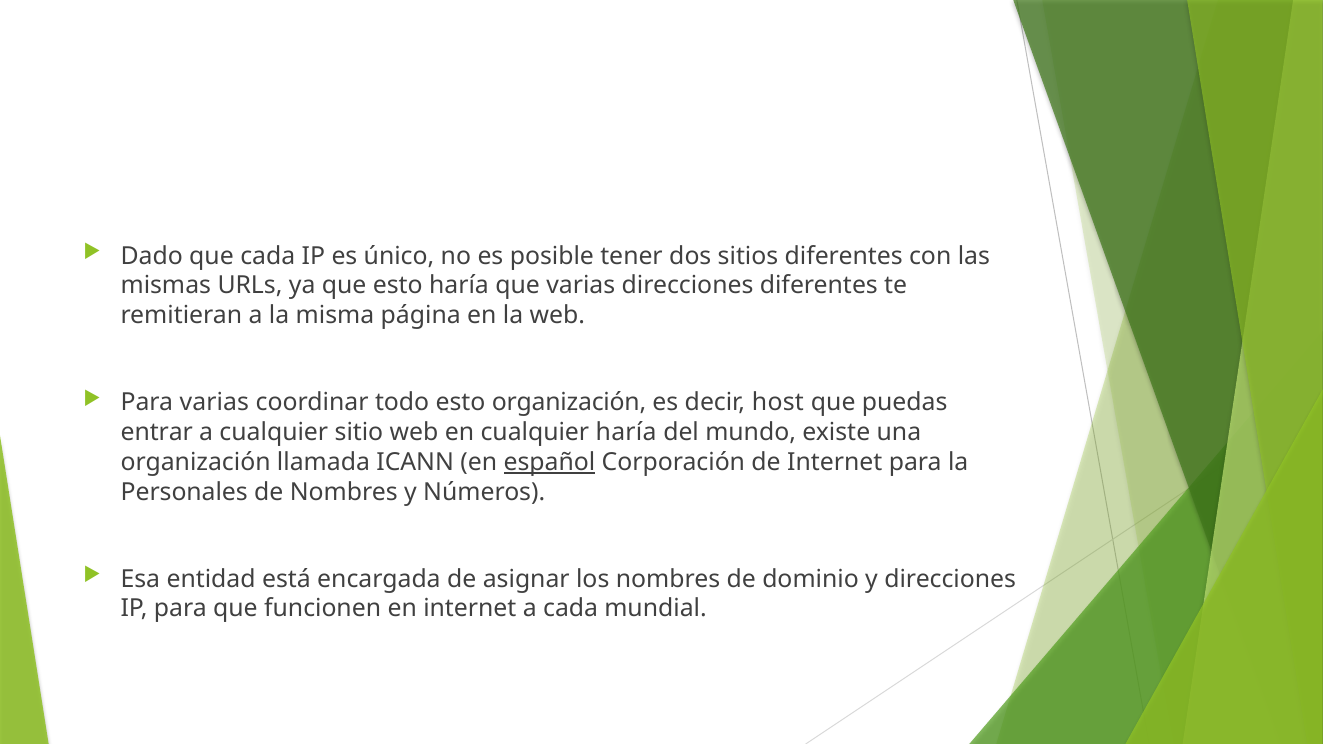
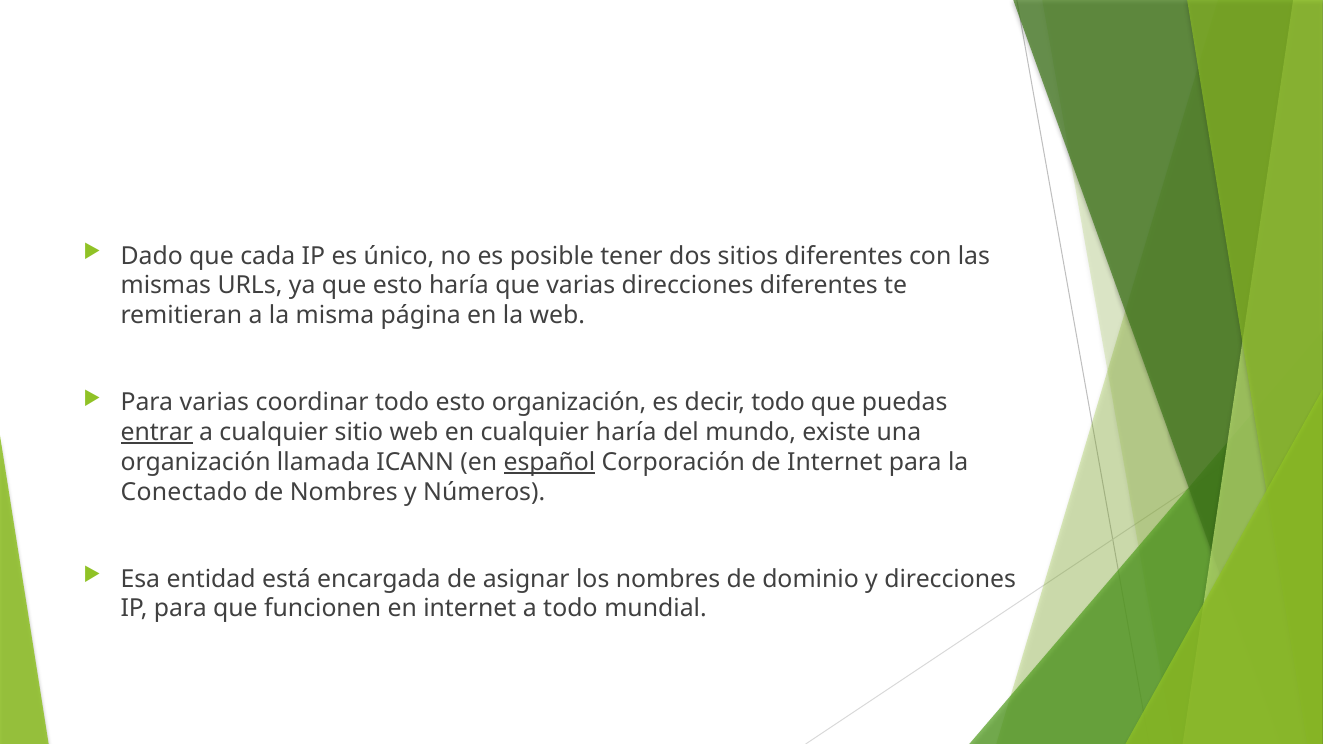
decir host: host -> todo
entrar underline: none -> present
Personales: Personales -> Conectado
a cada: cada -> todo
